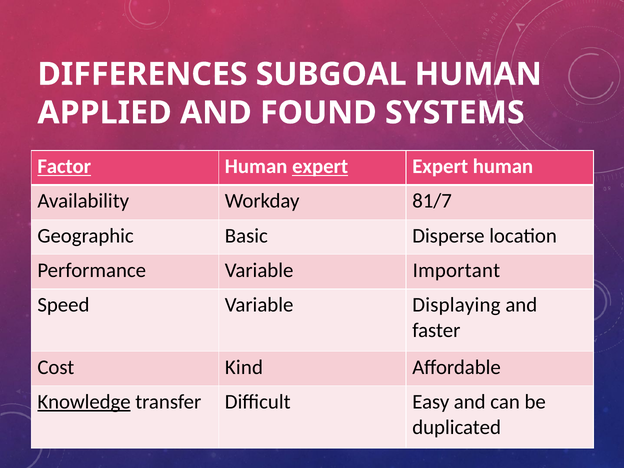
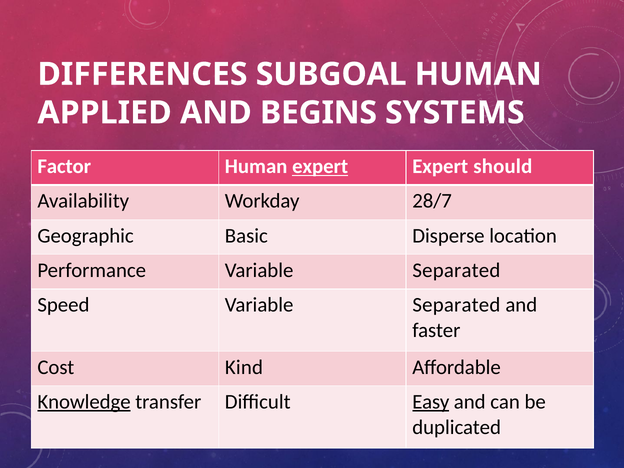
FOUND: FOUND -> BEGINS
Factor underline: present -> none
Expert human: human -> should
81/7: 81/7 -> 28/7
Performance Variable Important: Important -> Separated
Speed Variable Displaying: Displaying -> Separated
Easy underline: none -> present
